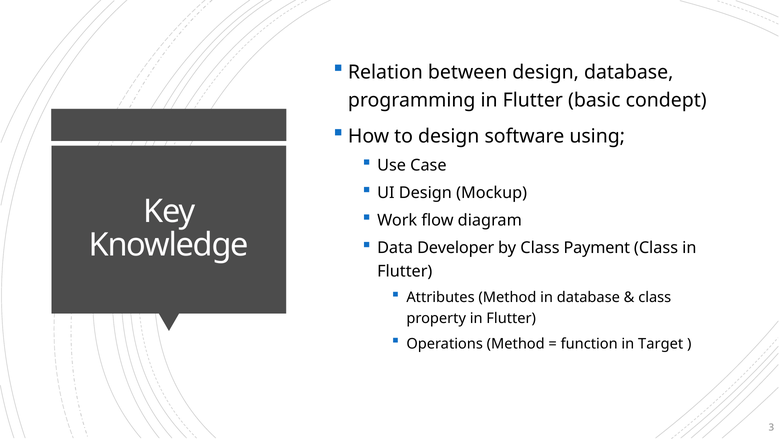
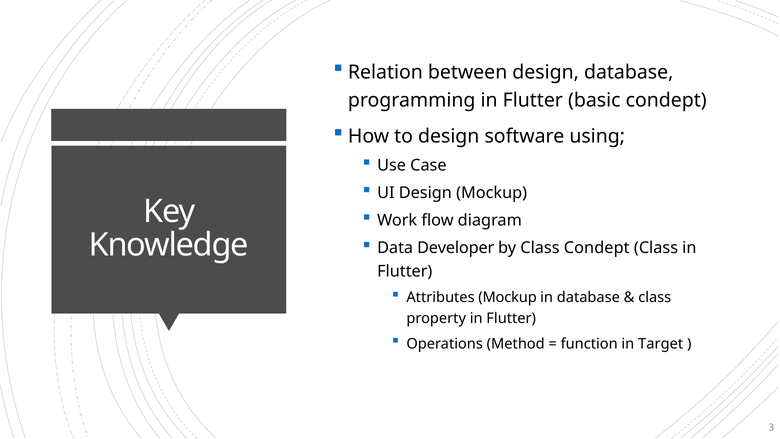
Class Payment: Payment -> Condept
Attributes Method: Method -> Mockup
